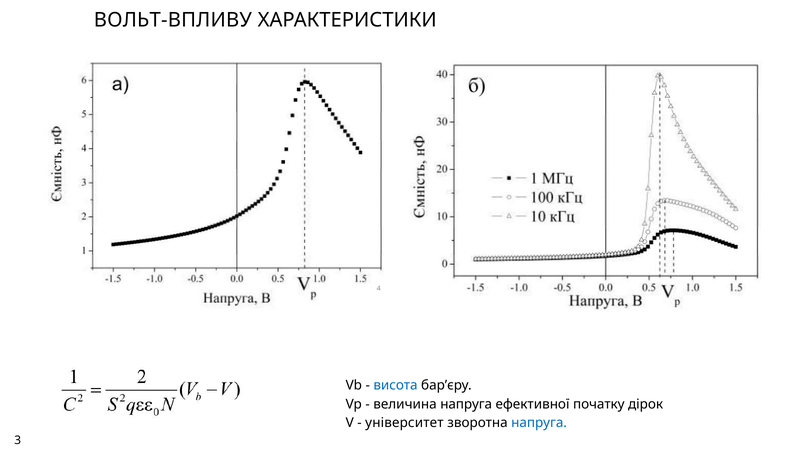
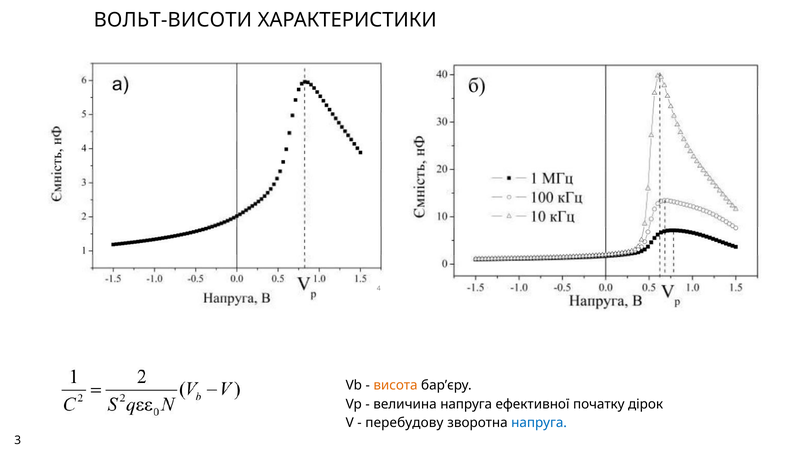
ВОЛЬТ-ВПЛИВУ: ВОЛЬТ-ВПЛИВУ -> ВОЛЬТ-ВИСОТИ
висота colour: blue -> orange
університет: університет -> перебудову
